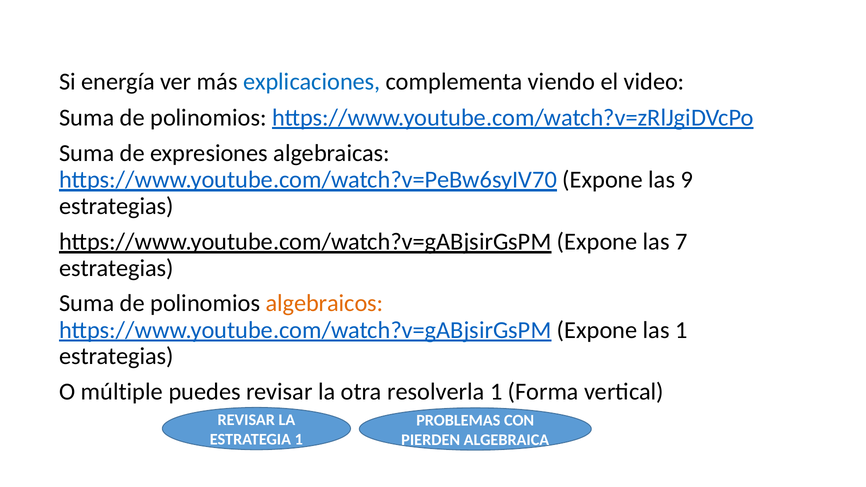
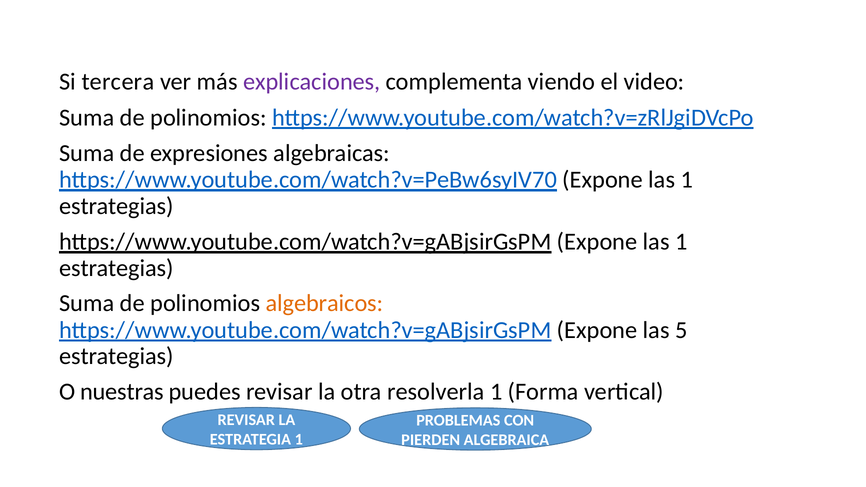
energía: energía -> tercera
explicaciones colour: blue -> purple
https://www.youtube.com/watch?v=PeBw6syIV70 Expone las 9: 9 -> 1
https://www.youtube.com/watch?v=gABjsirGsPM Expone las 7: 7 -> 1
las 1: 1 -> 5
múltiple: múltiple -> nuestras
